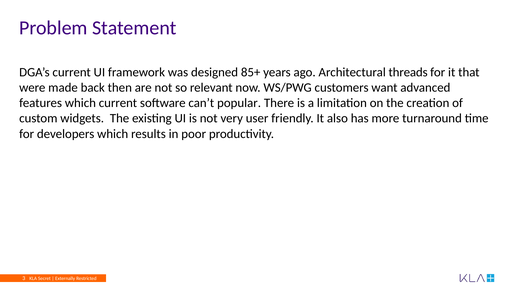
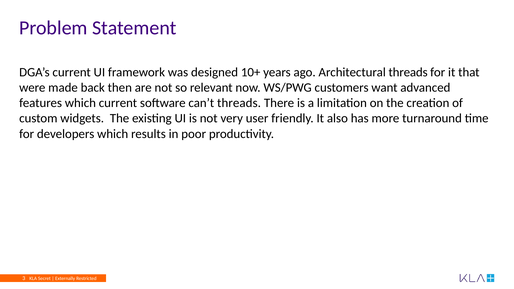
85+: 85+ -> 10+
can’t popular: popular -> threads
